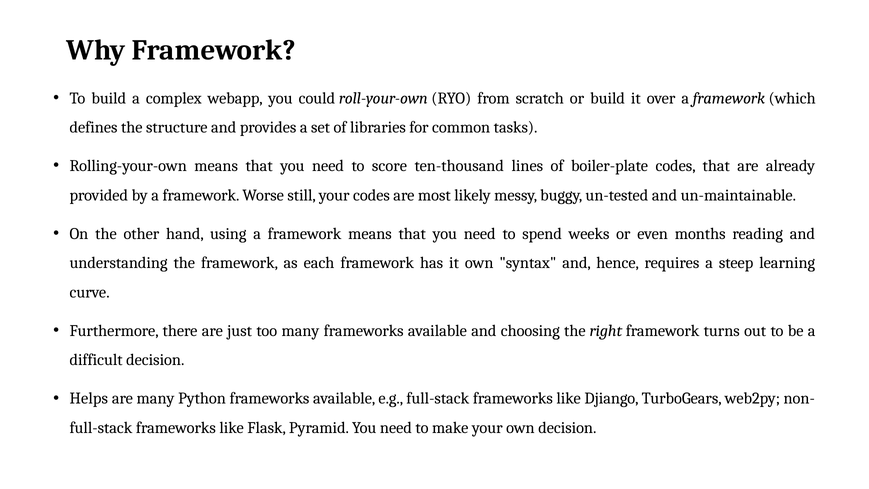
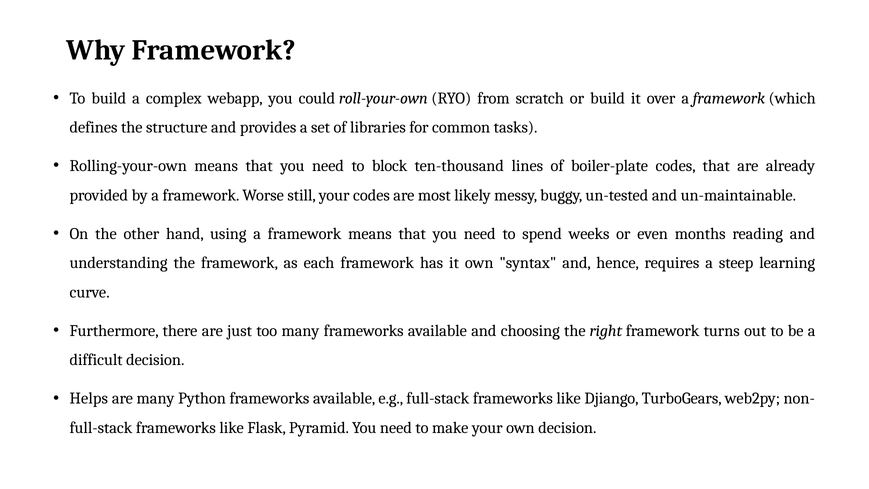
score: score -> block
